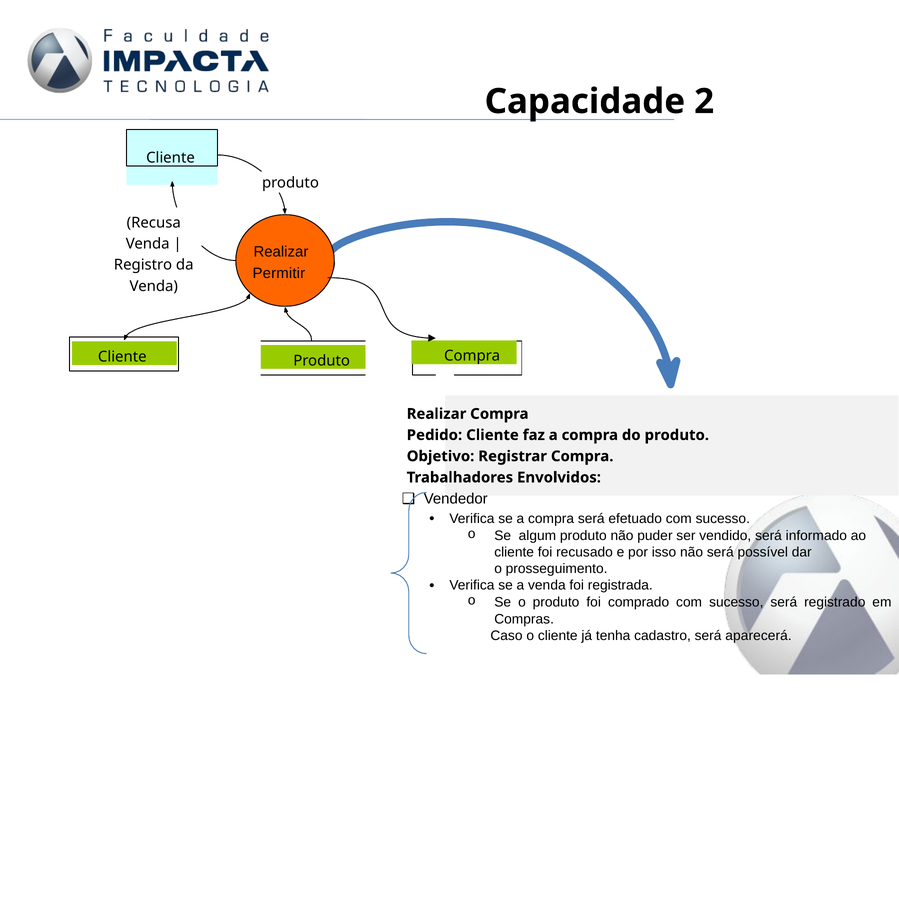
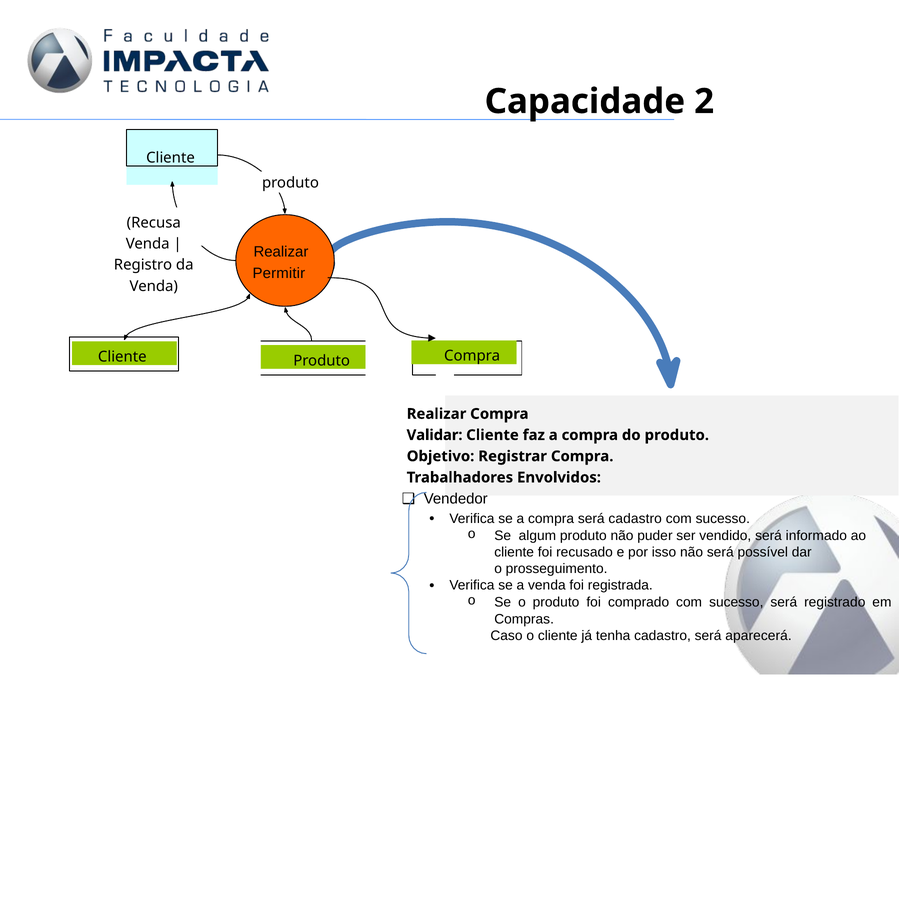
Pedido: Pedido -> Validar
será efetuado: efetuado -> cadastro
